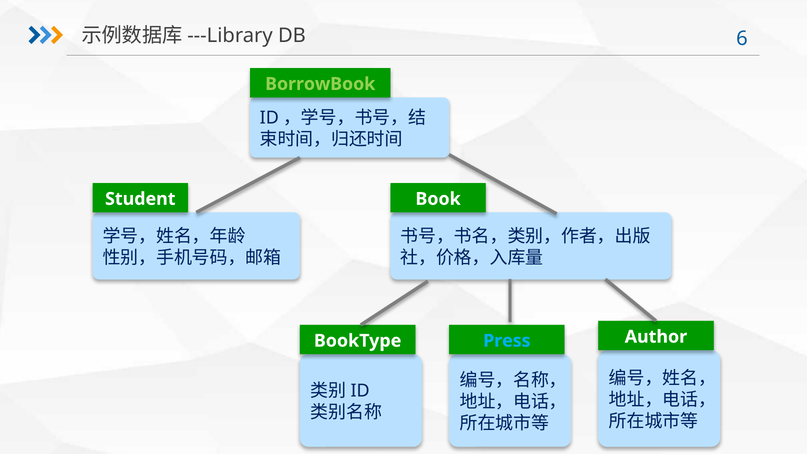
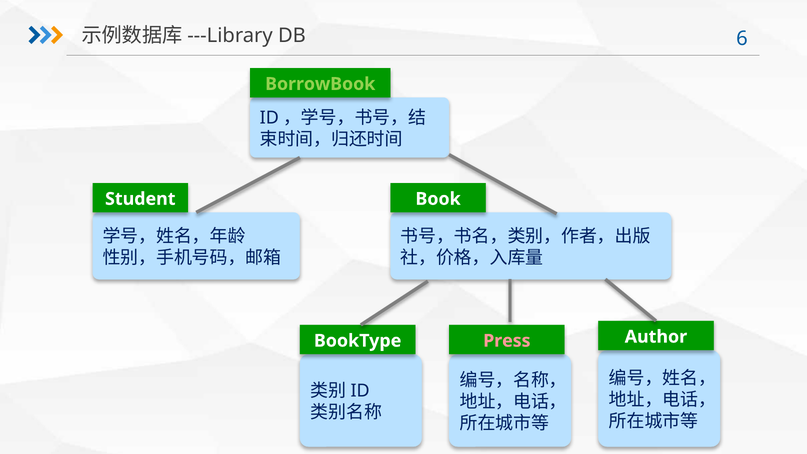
Press colour: light blue -> pink
